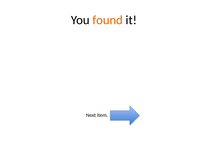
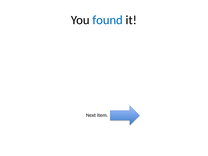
found colour: orange -> blue
